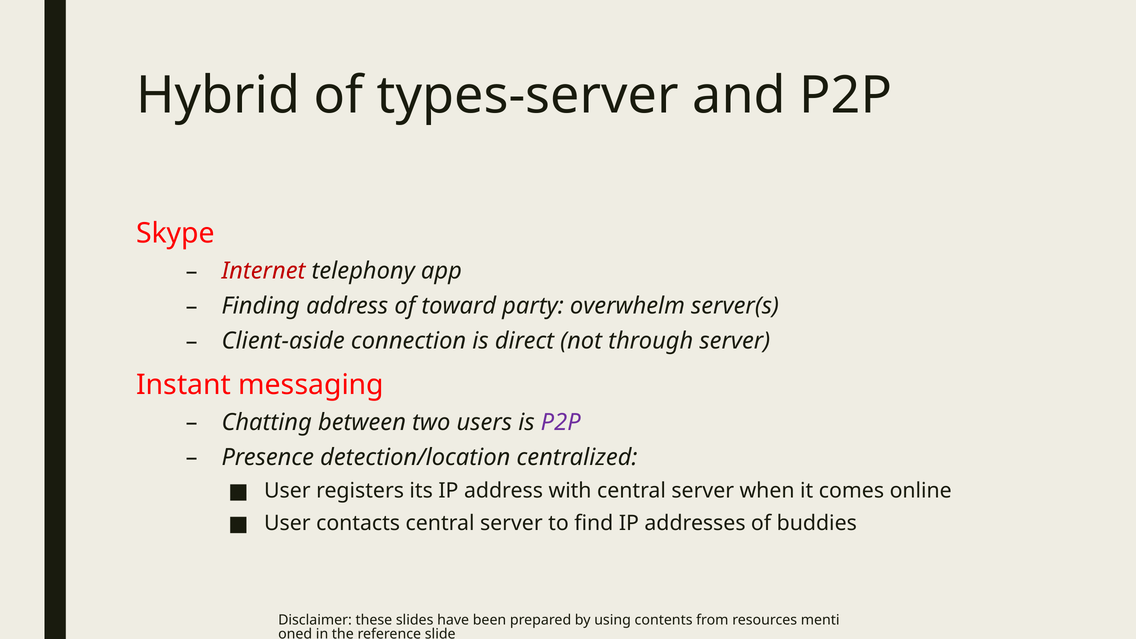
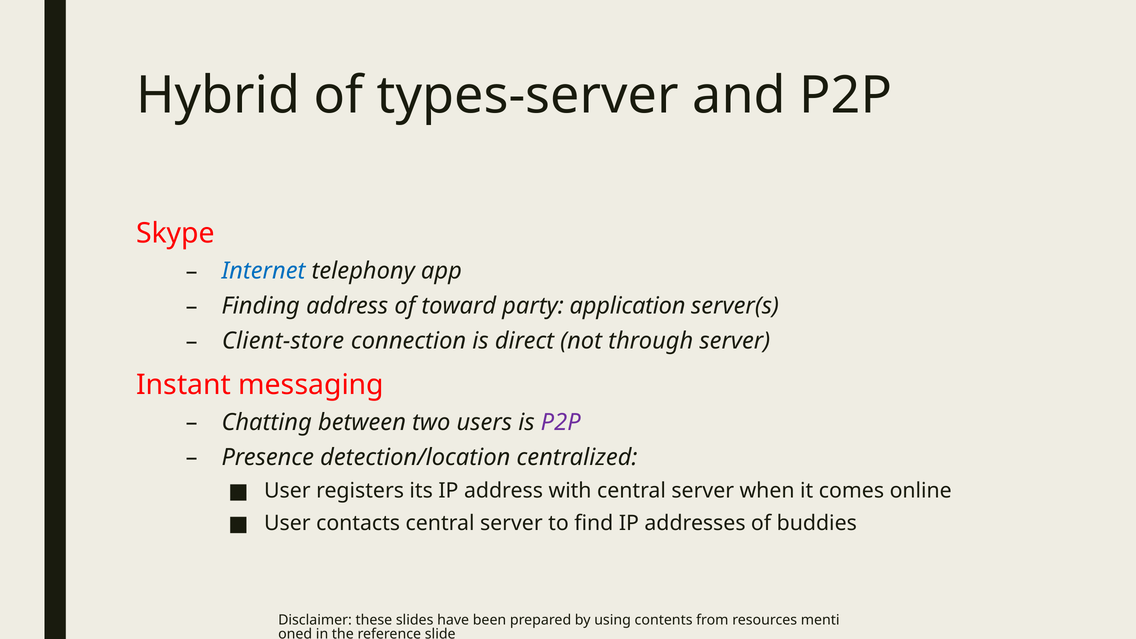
Internet colour: red -> blue
overwhelm: overwhelm -> application
Client-aside: Client-aside -> Client-store
